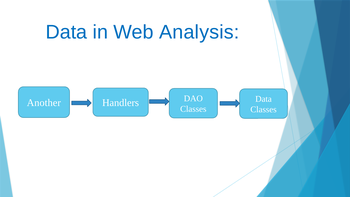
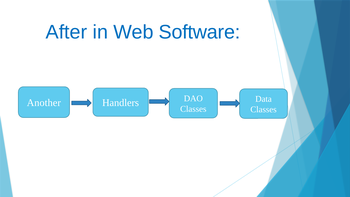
Data at (66, 32): Data -> After
Analysis: Analysis -> Software
